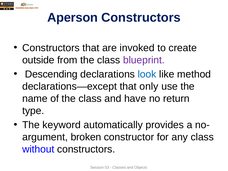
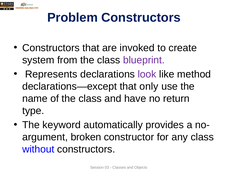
Aperson: Aperson -> Problem
outside: outside -> system
Descending: Descending -> Represents
look colour: blue -> purple
